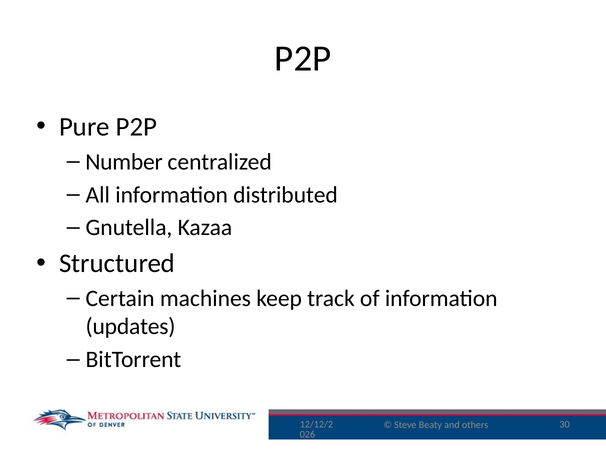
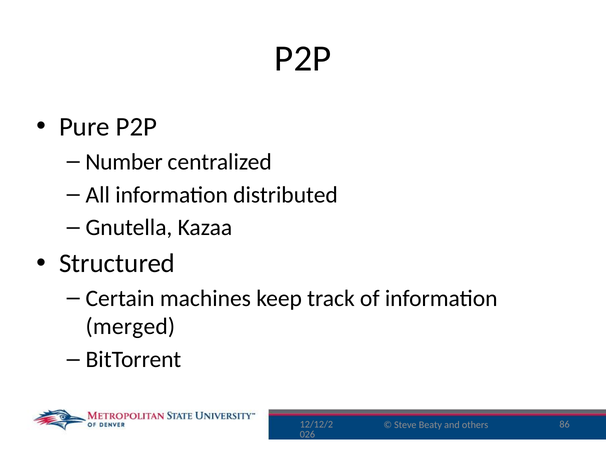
updates: updates -> merged
30: 30 -> 86
